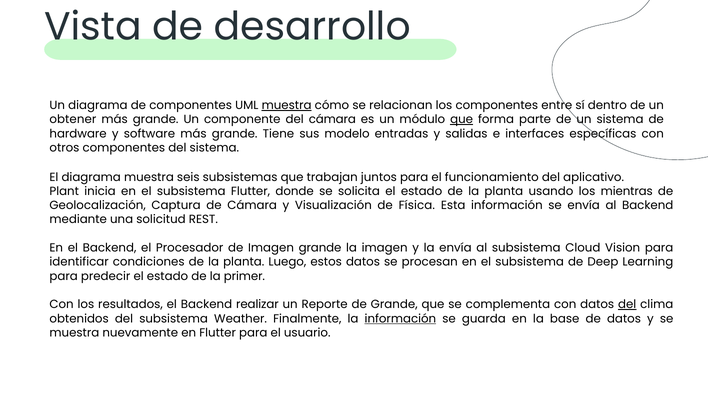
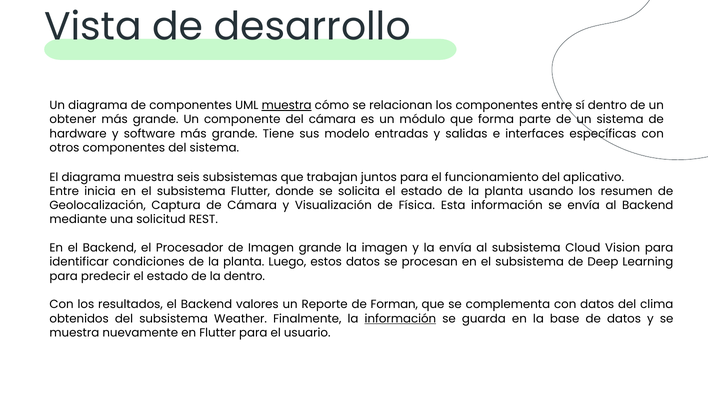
que at (462, 120) underline: present -> none
Plant at (64, 191): Plant -> Entre
mientras: mientras -> resumen
la primer: primer -> dentro
realizar: realizar -> valores
de Grande: Grande -> Forman
del at (627, 305) underline: present -> none
